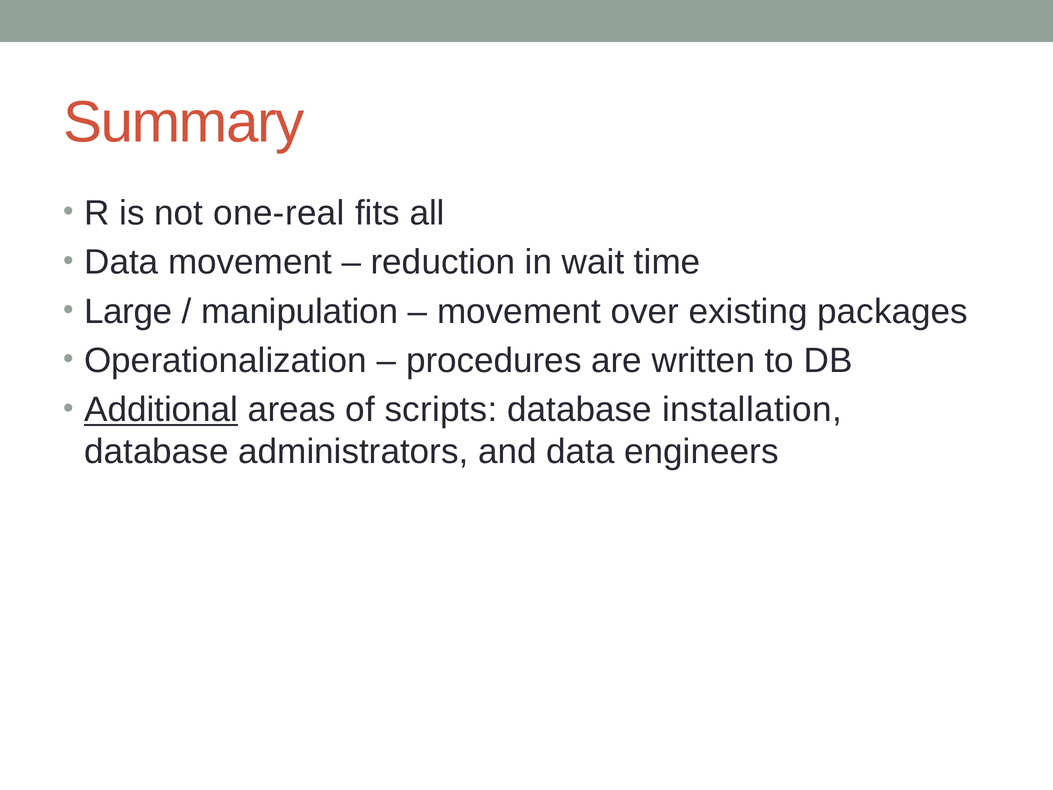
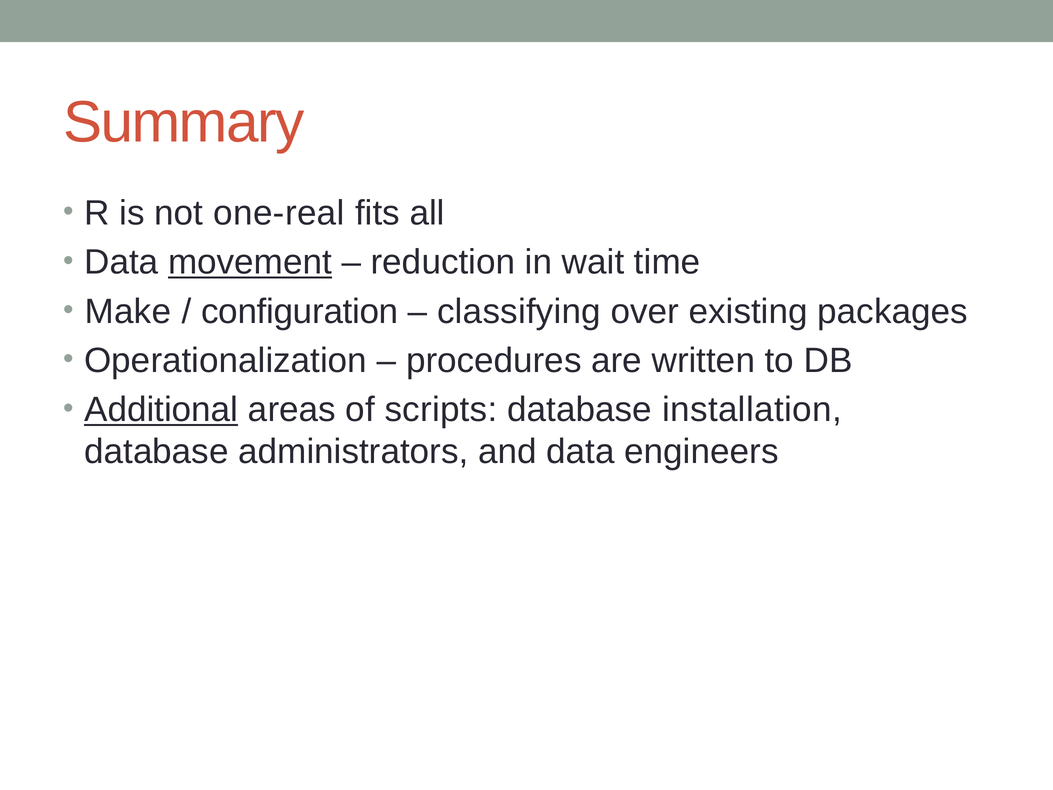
movement at (250, 262) underline: none -> present
Large: Large -> Make
manipulation: manipulation -> configuration
movement at (519, 311): movement -> classifying
